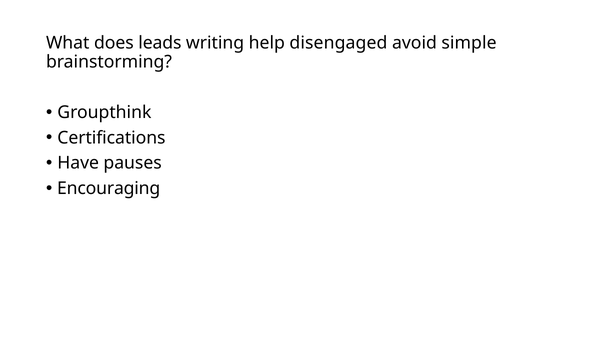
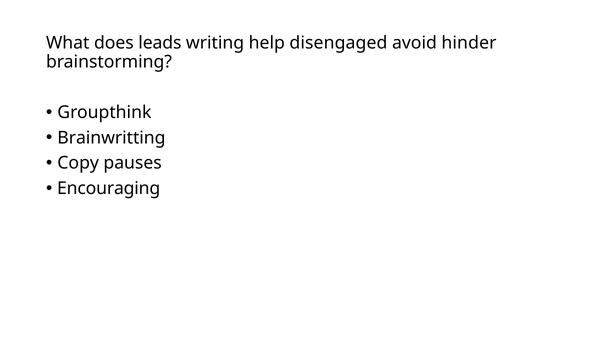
simple: simple -> hinder
Certifications: Certifications -> Brainwritting
Have: Have -> Copy
